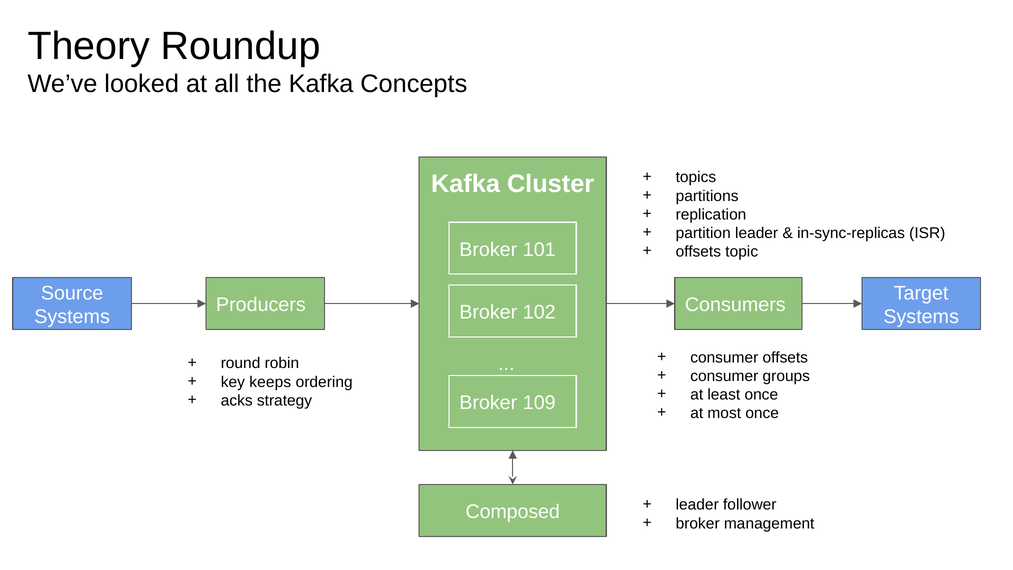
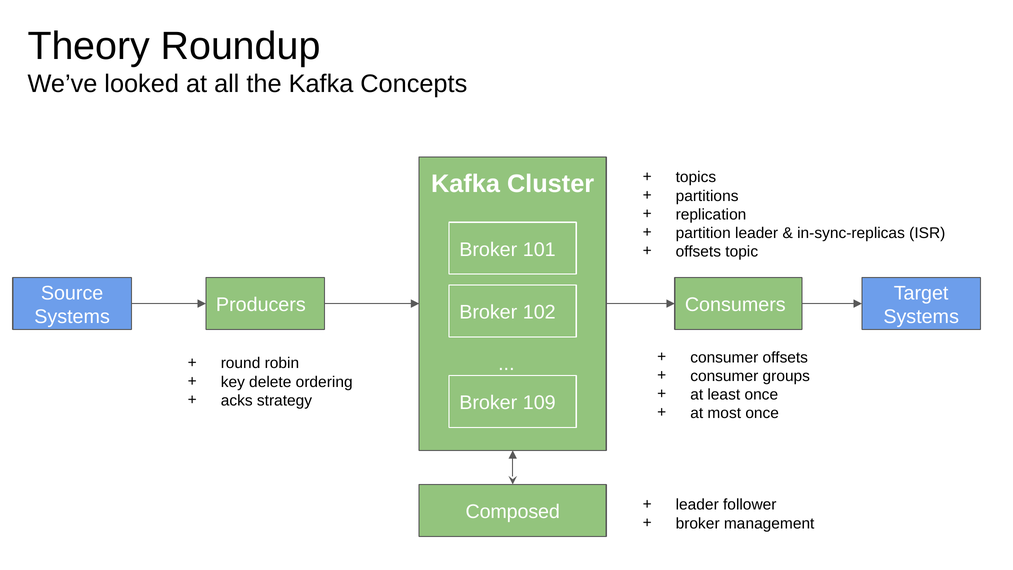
keeps: keeps -> delete
